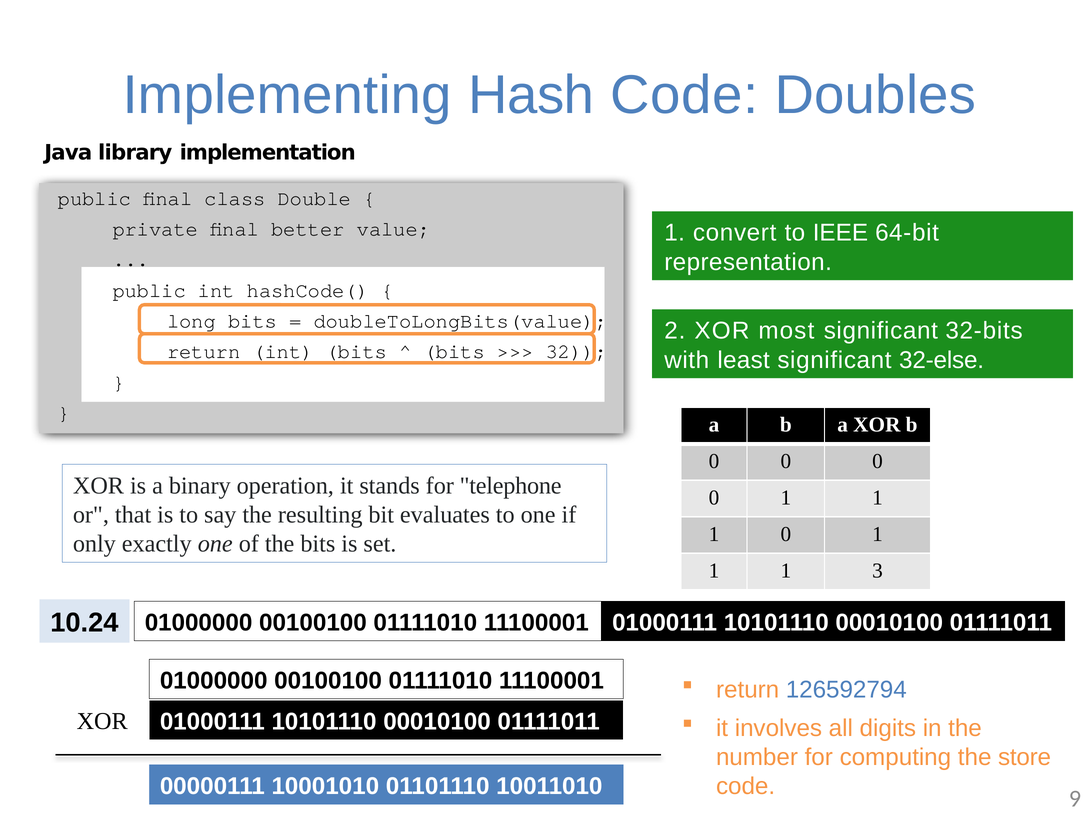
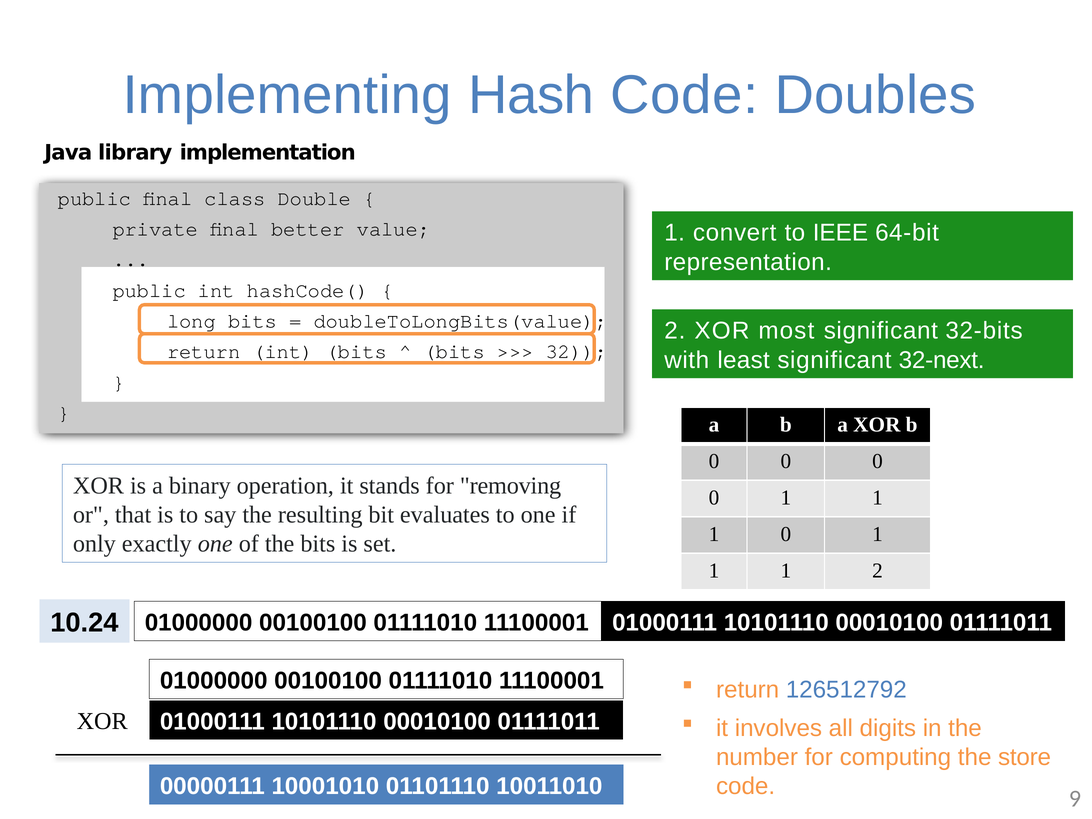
32-else: 32-else -> 32-next
telephone: telephone -> removing
1 3: 3 -> 2
126592794: 126592794 -> 126512792
